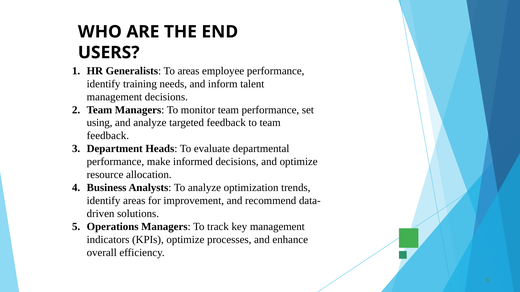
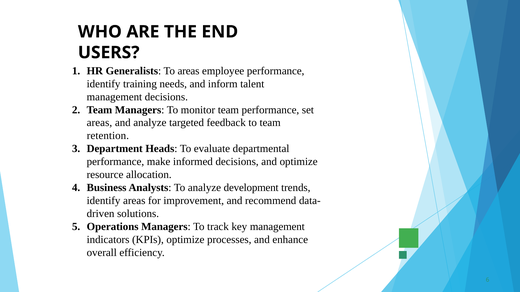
using at (100, 123): using -> areas
feedback at (108, 136): feedback -> retention
optimization: optimization -> development
